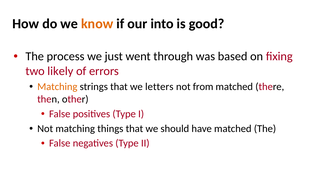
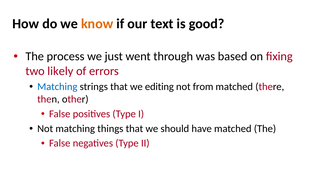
into: into -> text
Matching at (57, 87) colour: orange -> blue
letters: letters -> editing
